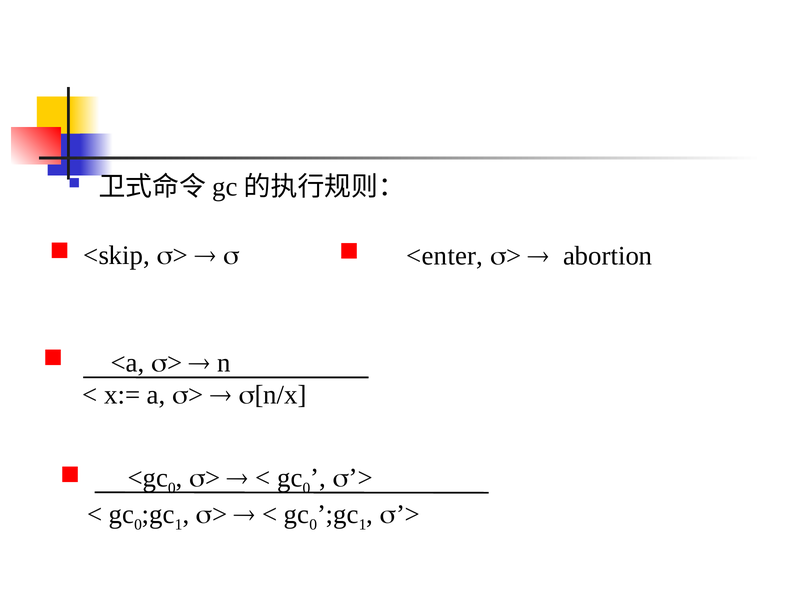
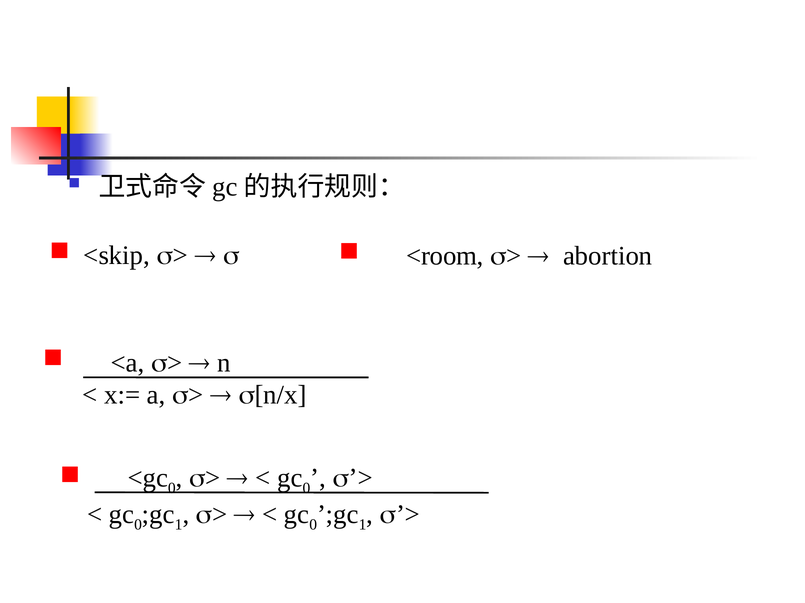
<enter: <enter -> <room
